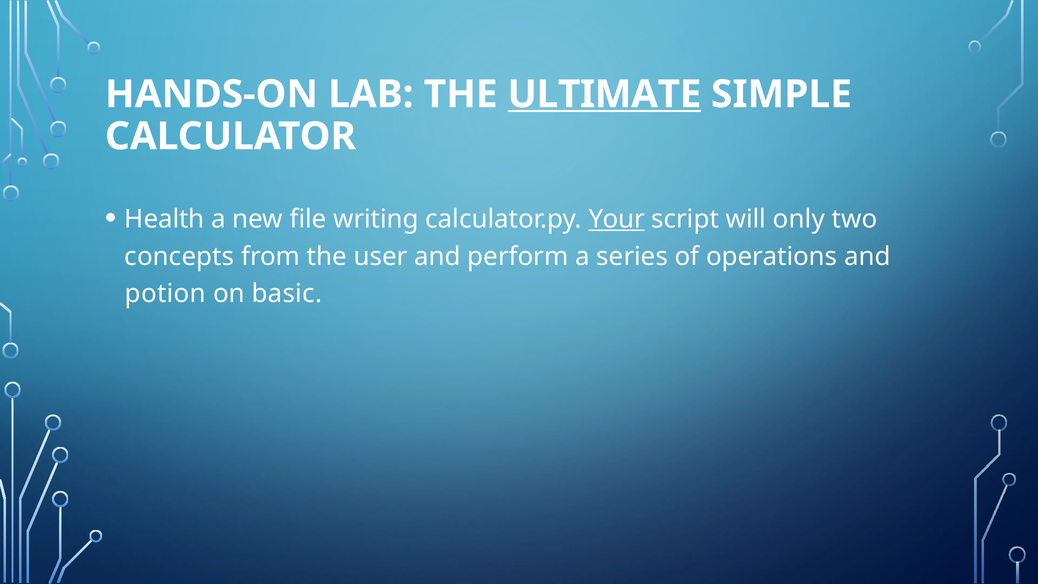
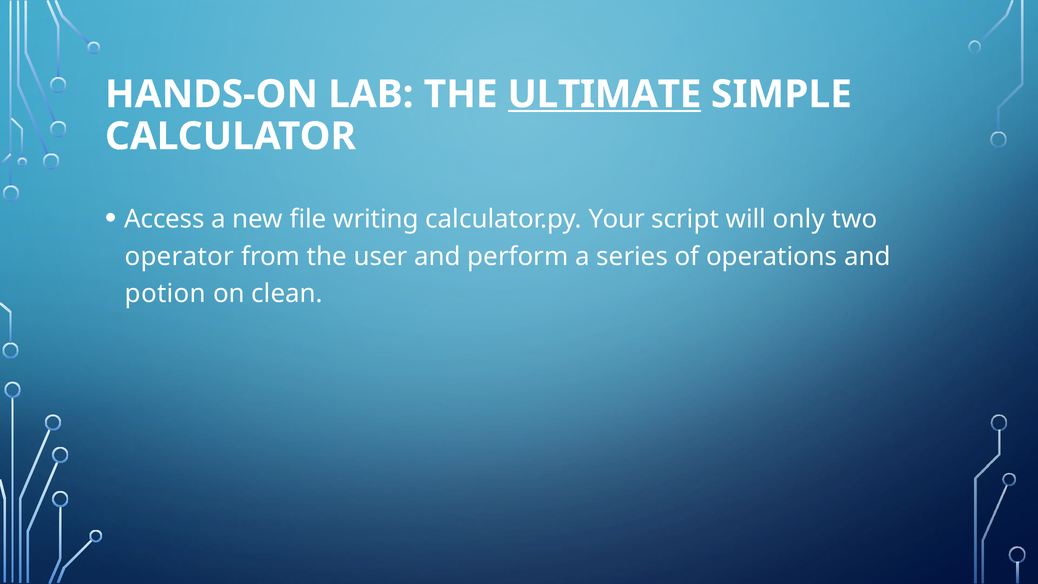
Health: Health -> Access
Your underline: present -> none
concepts: concepts -> operator
basic: basic -> clean
